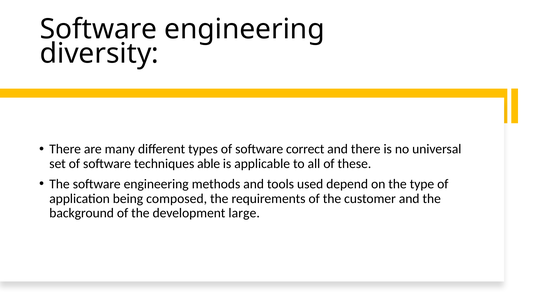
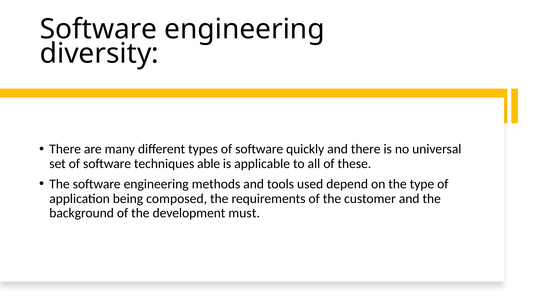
correct: correct -> quickly
large: large -> must
